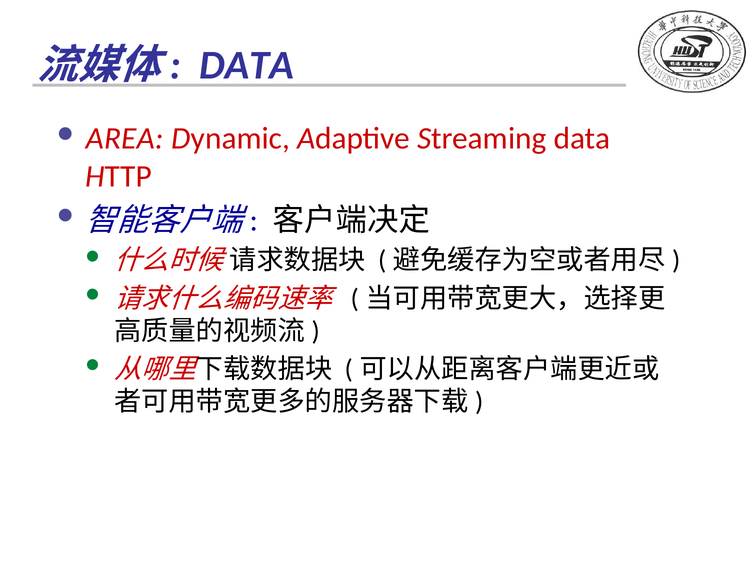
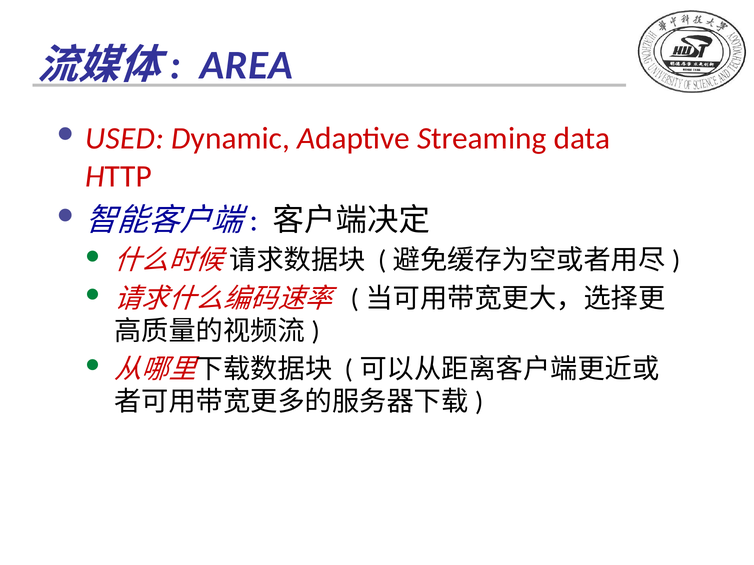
DATA at (247, 65): DATA -> AREA
AREA: AREA -> USED
